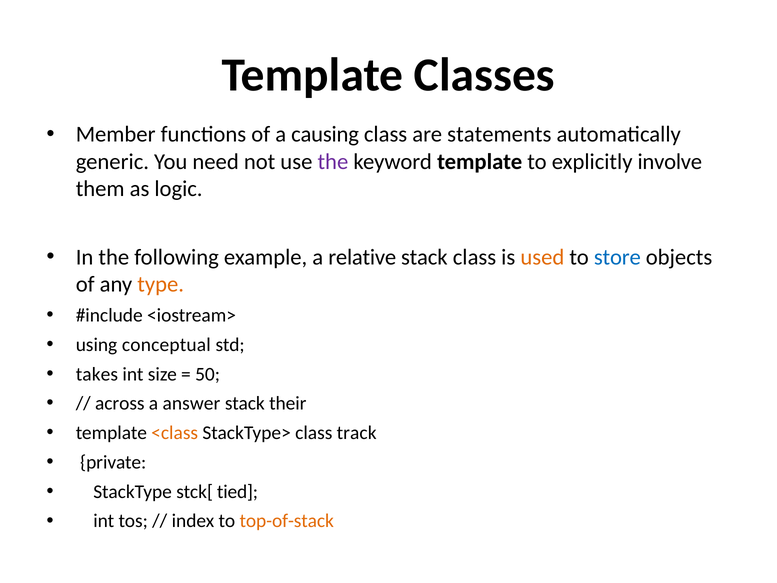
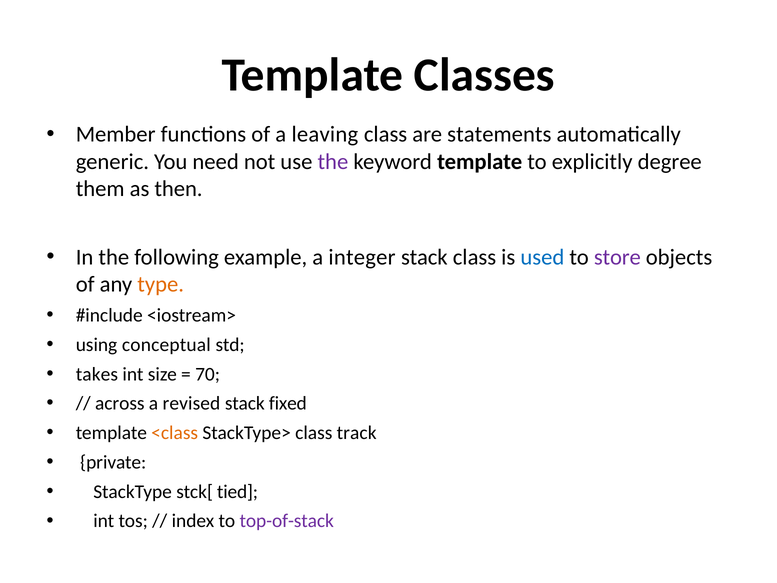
causing: causing -> leaving
involve: involve -> degree
logic: logic -> then
relative: relative -> integer
used colour: orange -> blue
store colour: blue -> purple
50: 50 -> 70
answer: answer -> revised
their: their -> fixed
top-of-stack colour: orange -> purple
